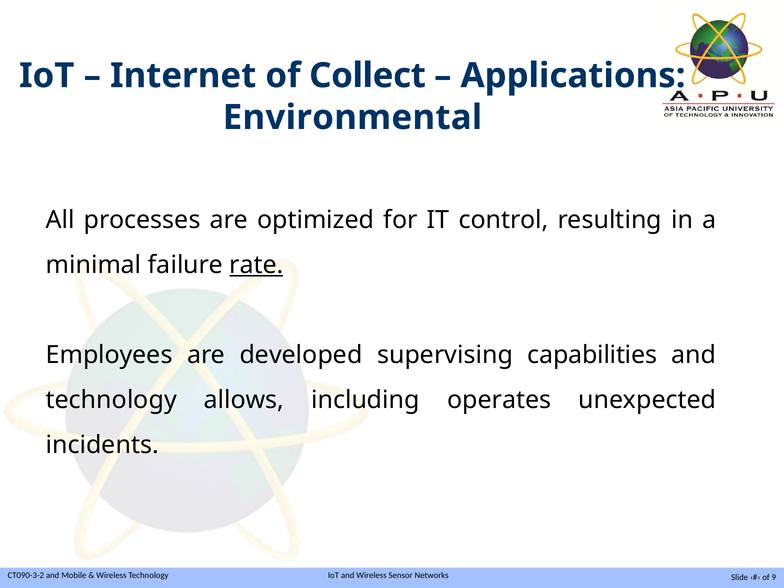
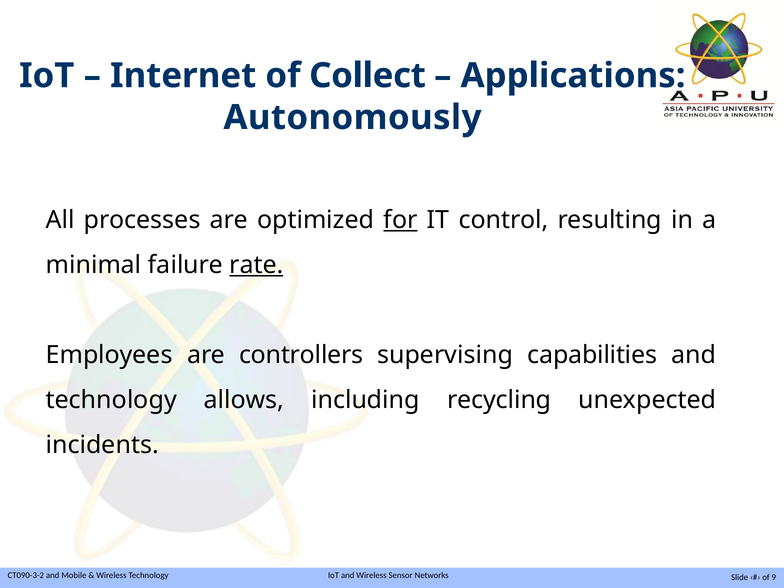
Environmental: Environmental -> Autonomously
for underline: none -> present
developed: developed -> controllers
operates: operates -> recycling
